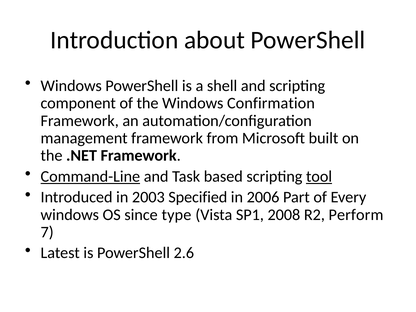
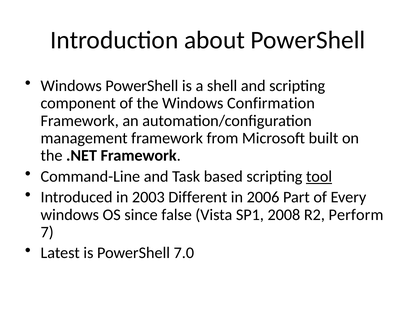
Command-Line underline: present -> none
Specified: Specified -> Different
type: type -> false
2.6: 2.6 -> 7.0
